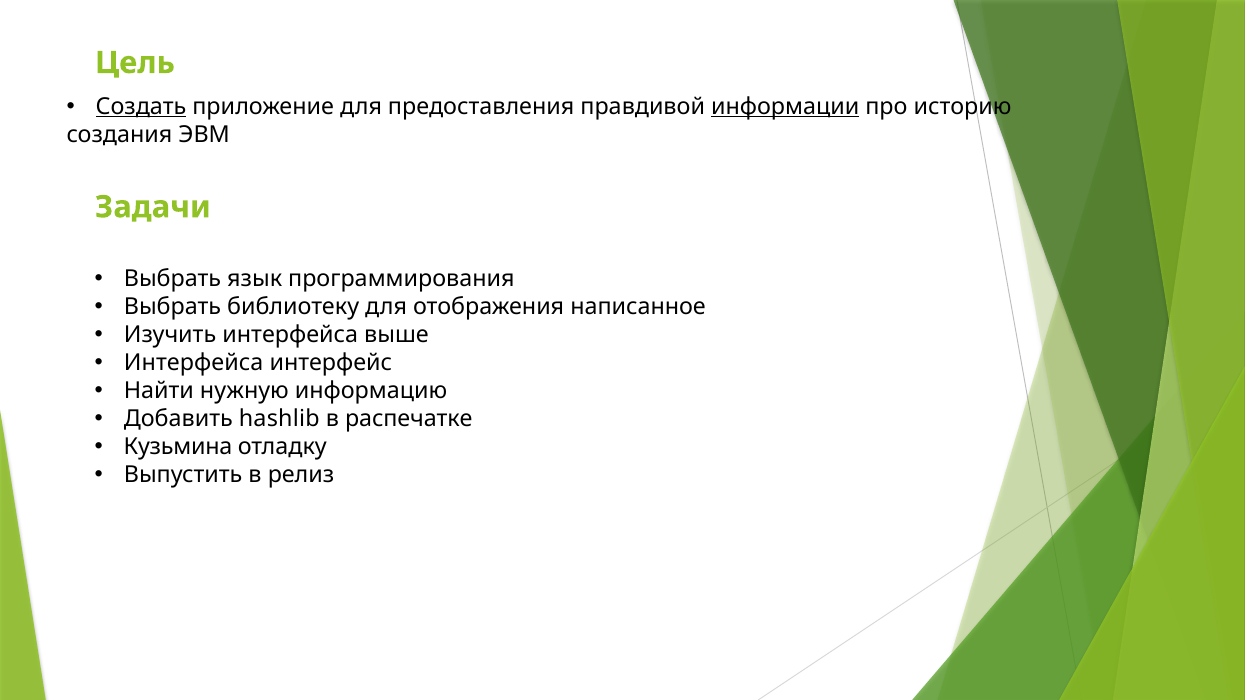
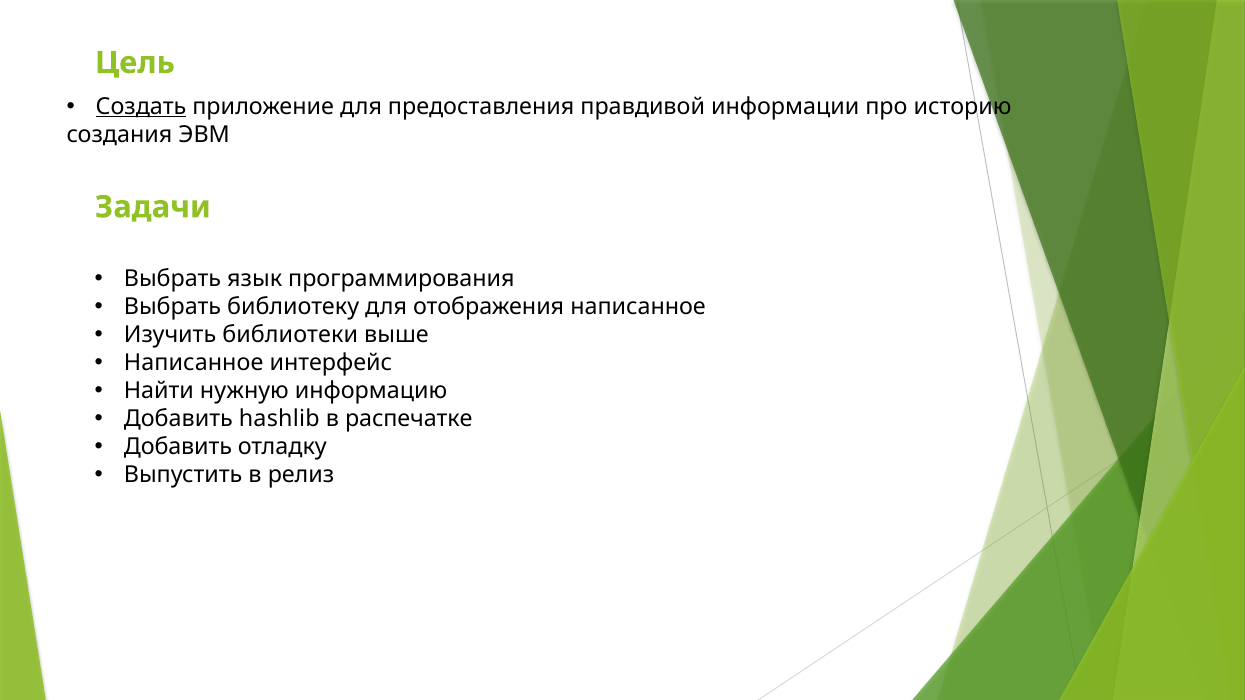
информации underline: present -> none
Изучить интерфейса: интерфейса -> библиотеки
Интерфейса at (194, 363): Интерфейса -> Написанное
Кузьмина at (178, 447): Кузьмина -> Добавить
